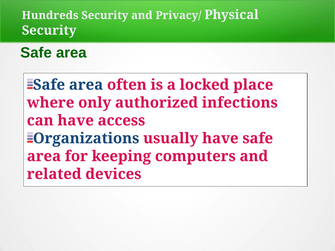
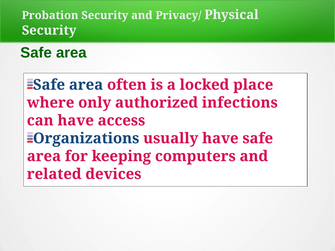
Hundreds: Hundreds -> Probation
